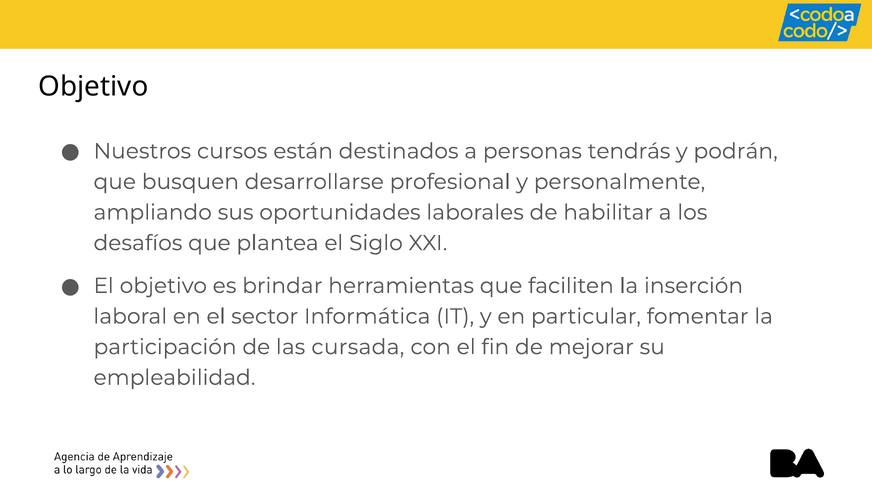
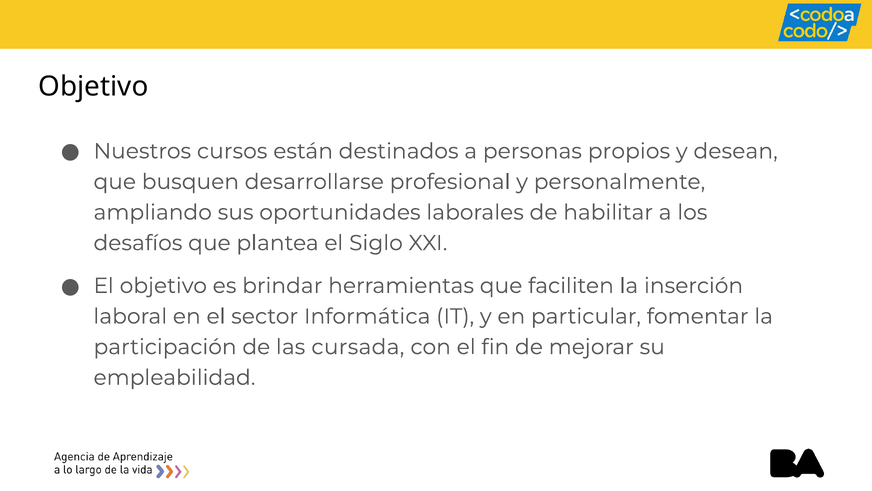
tendrás: tendrás -> propios
podrán: podrán -> desean
